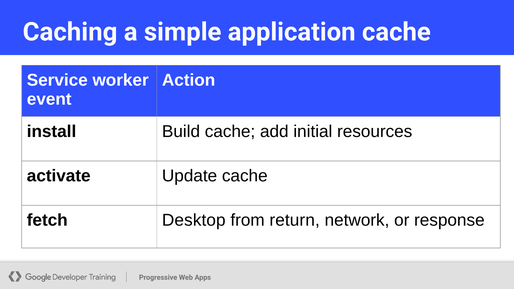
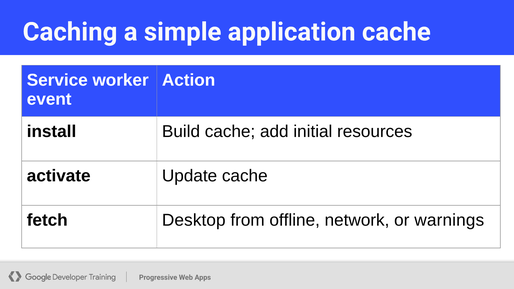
return: return -> offline
response: response -> warnings
